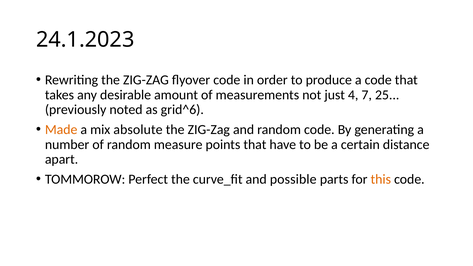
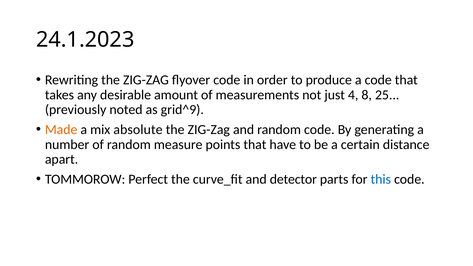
7: 7 -> 8
grid^6: grid^6 -> grid^9
possible: possible -> detector
this colour: orange -> blue
